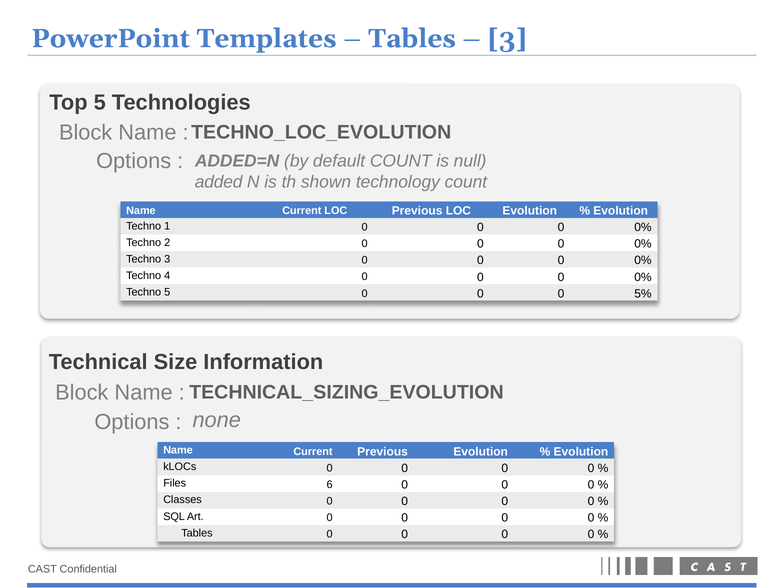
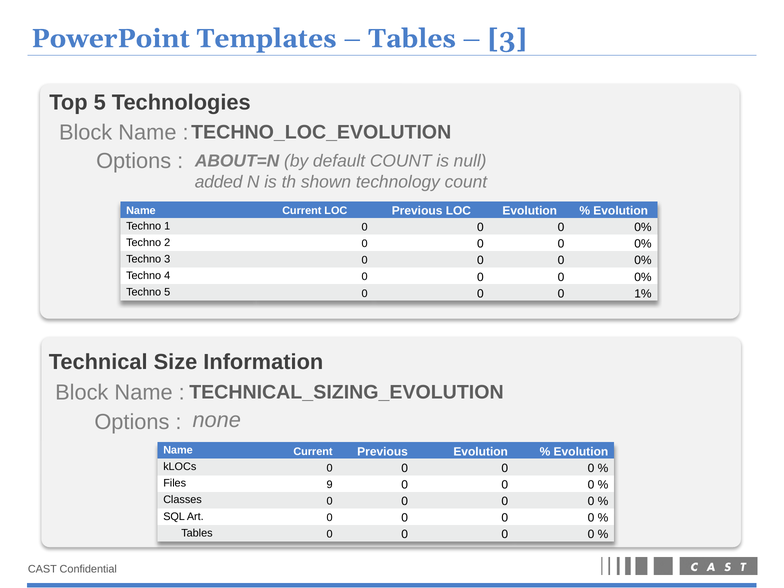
ADDED=N: ADDED=N -> ABOUT=N
5%: 5% -> 1%
6: 6 -> 9
